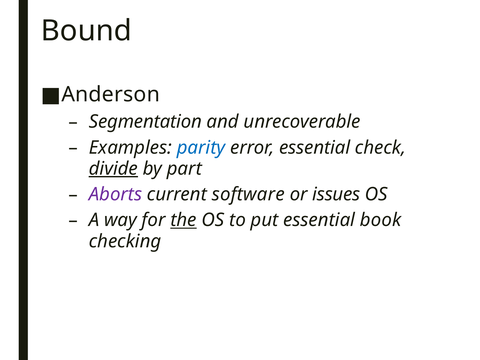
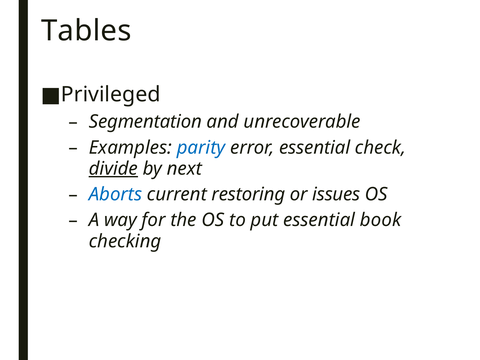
Bound: Bound -> Tables
Anderson: Anderson -> Privileged
part: part -> next
Aborts colour: purple -> blue
software: software -> restoring
the underline: present -> none
